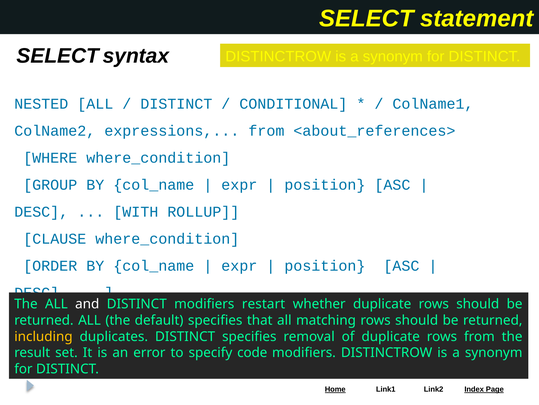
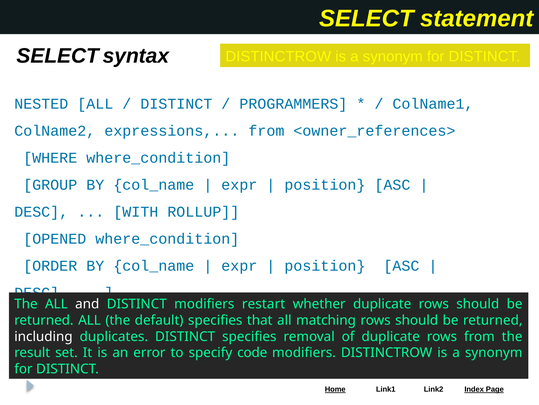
CONDITIONAL: CONDITIONAL -> PROGRAMMERS
<about_references>: <about_references> -> <owner_references>
CLAUSE: CLAUSE -> OPENED
including colour: yellow -> white
